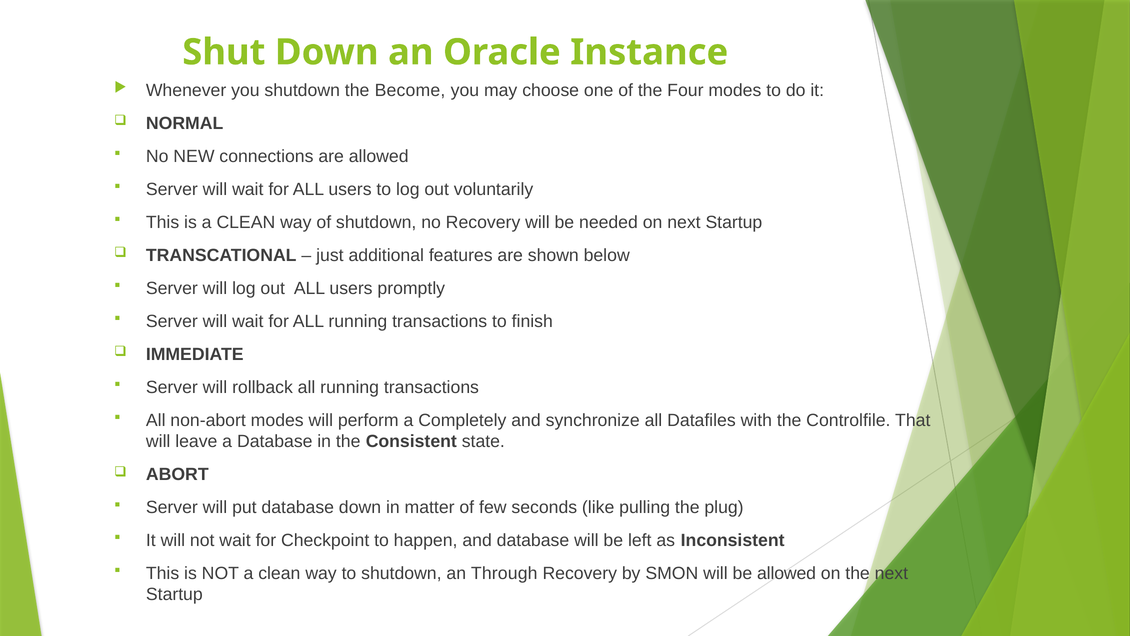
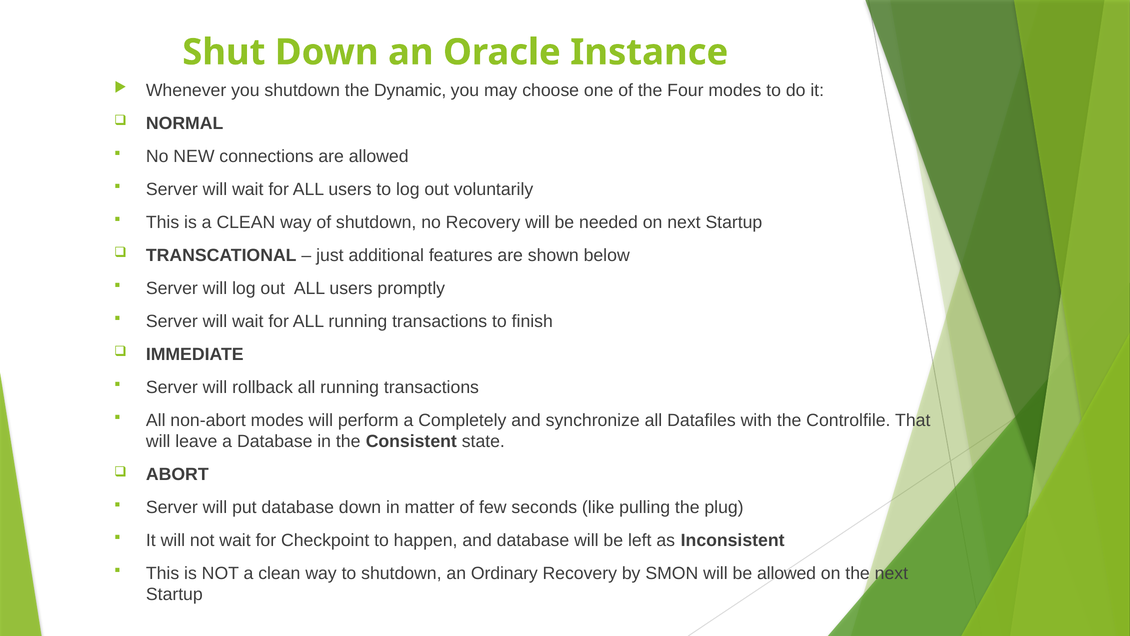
Become: Become -> Dynamic
Through: Through -> Ordinary
